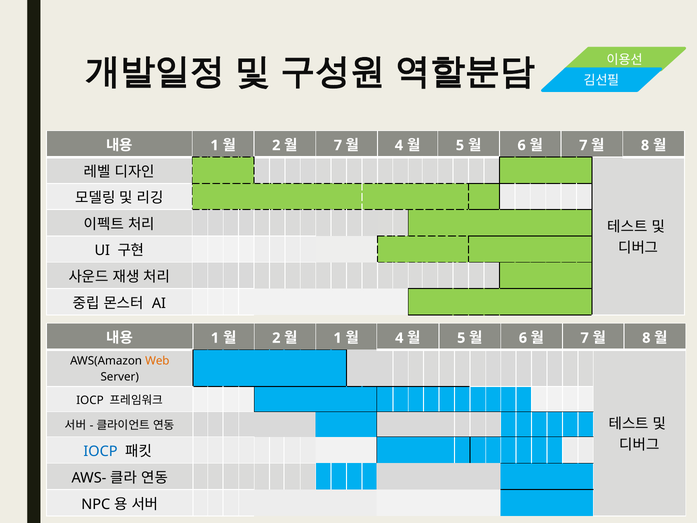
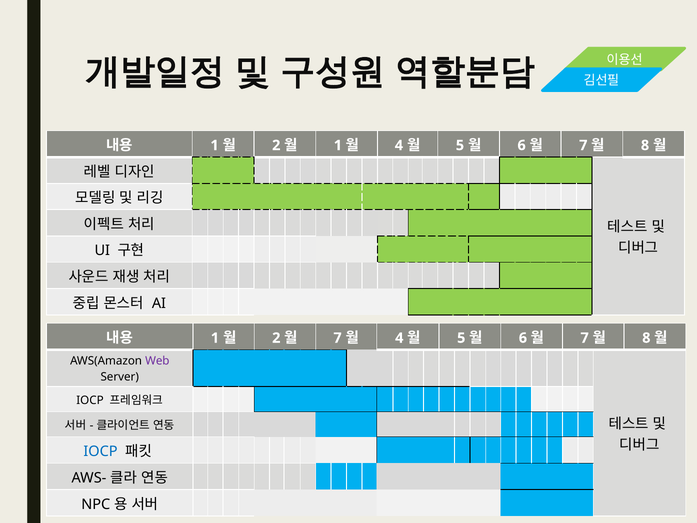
7 at (338, 145): 7 -> 1
1 at (338, 338): 1 -> 7
Web colour: orange -> purple
